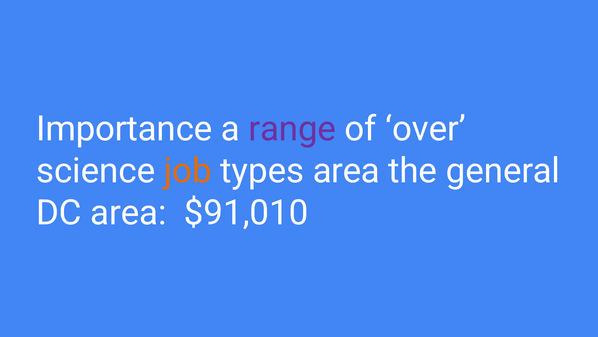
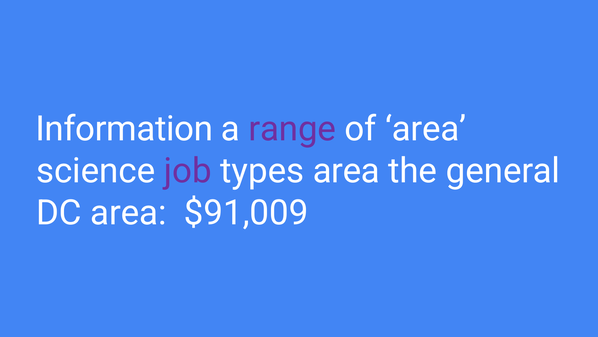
Importance: Importance -> Information
of over: over -> area
job colour: orange -> purple
$91,010: $91,010 -> $91,009
